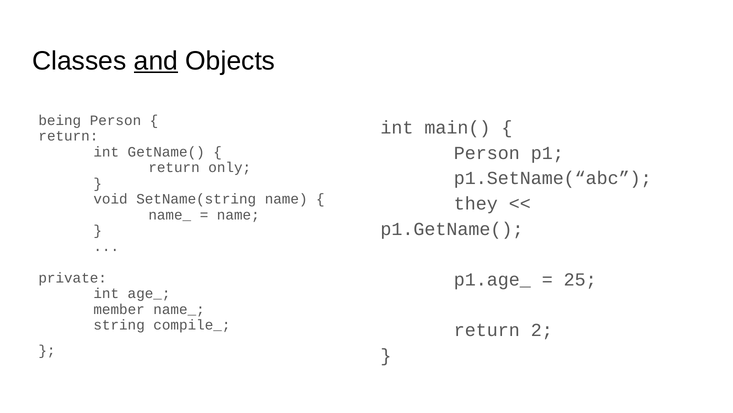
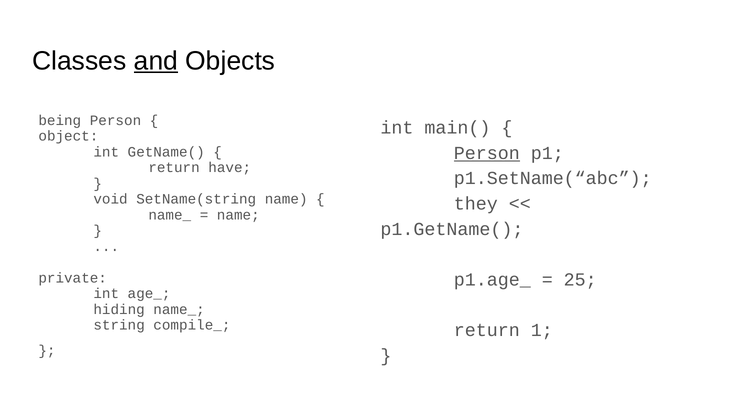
return at (68, 136): return -> object
Person at (487, 153) underline: none -> present
only: only -> have
member: member -> hiding
2: 2 -> 1
